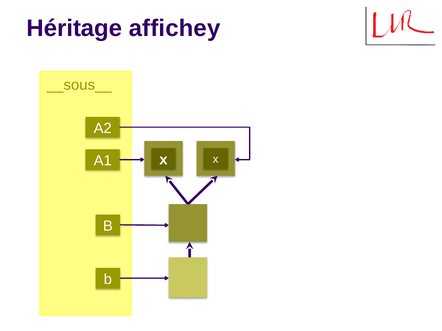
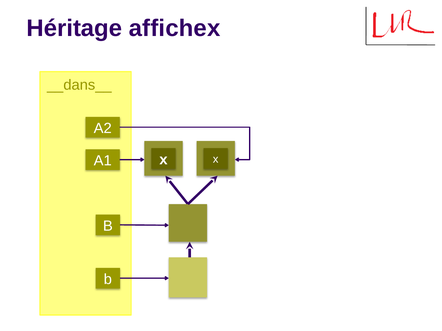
affichey: affichey -> affichex
__sous__: __sous__ -> __dans__
